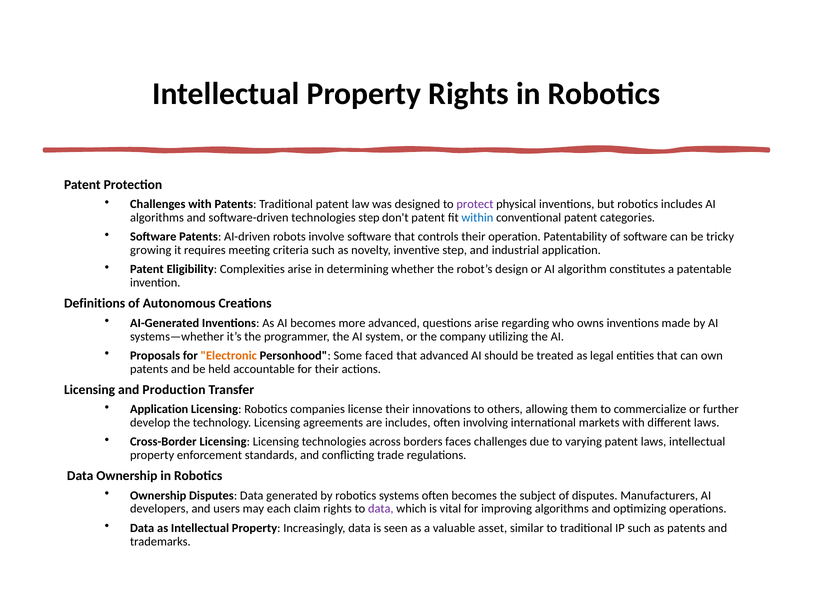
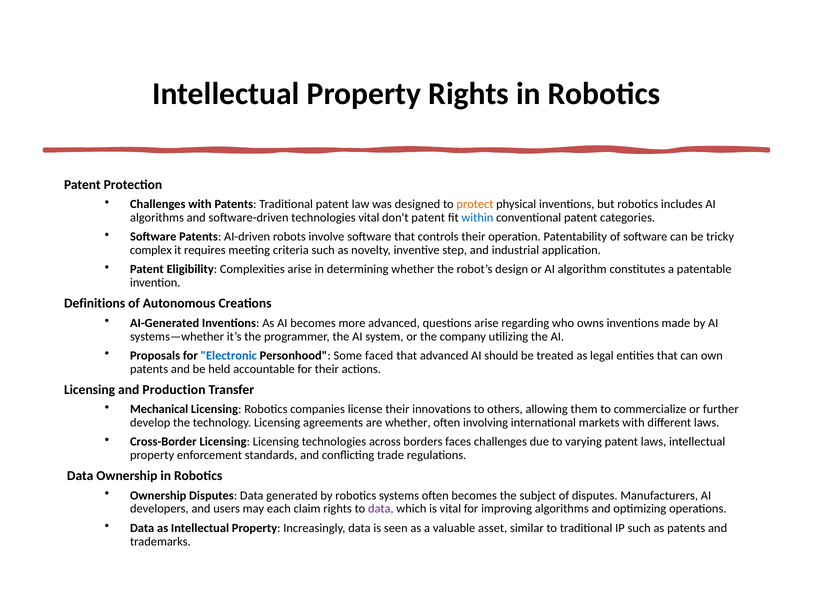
protect colour: purple -> orange
technologies step: step -> vital
growing: growing -> complex
Electronic colour: orange -> blue
Application at (159, 409): Application -> Mechanical
are includes: includes -> whether
